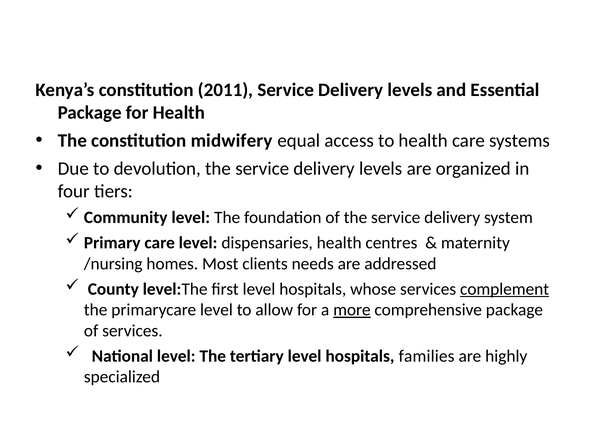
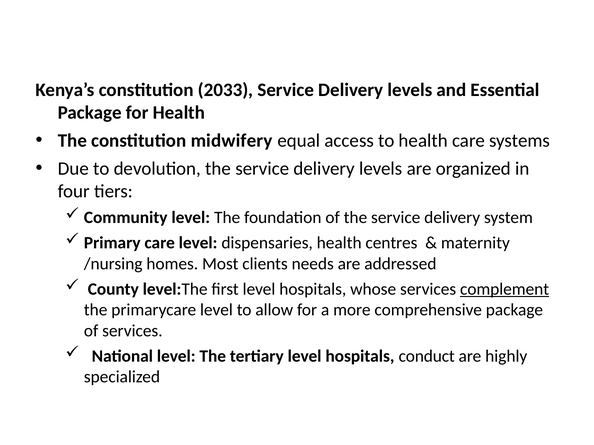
2011: 2011 -> 2033
more underline: present -> none
families: families -> conduct
